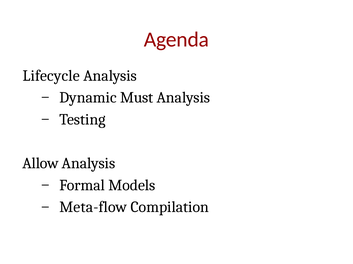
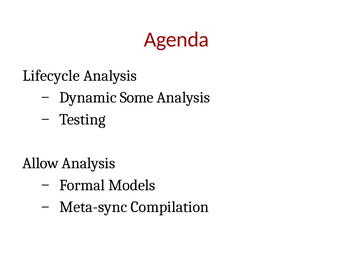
Must: Must -> Some
Meta-flow: Meta-flow -> Meta-sync
